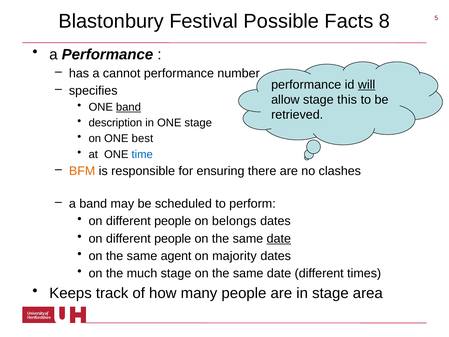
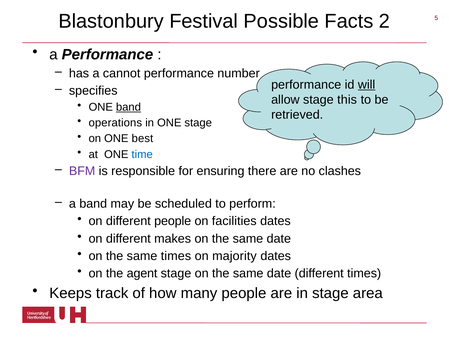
8: 8 -> 2
description: description -> operations
BFM colour: orange -> purple
belongs: belongs -> facilities
people at (173, 238): people -> makes
date at (279, 238) underline: present -> none
same agent: agent -> times
much: much -> agent
